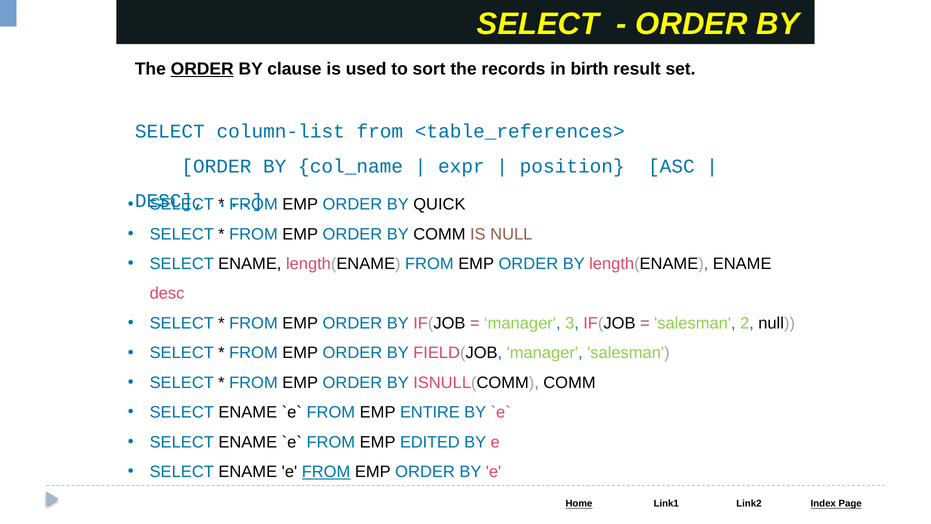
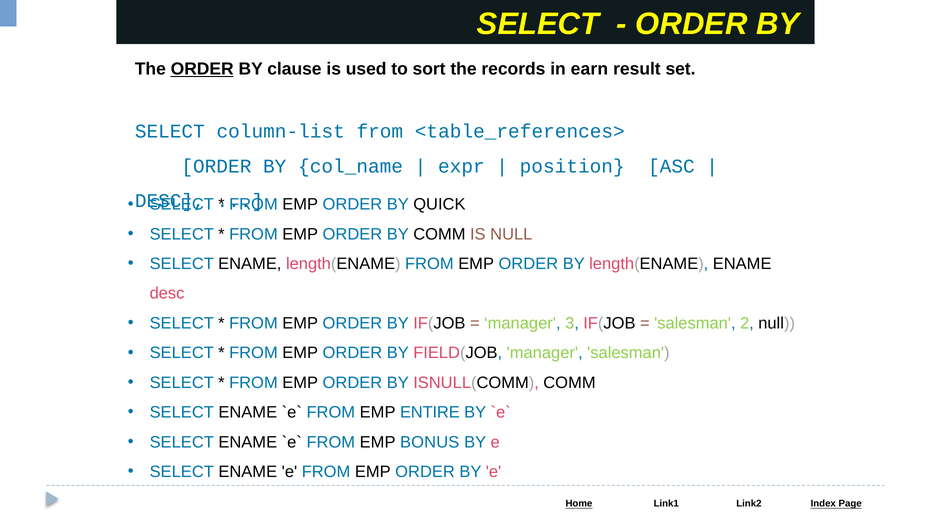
birth: birth -> earn
EDITED: EDITED -> BONUS
FROM at (326, 472) underline: present -> none
